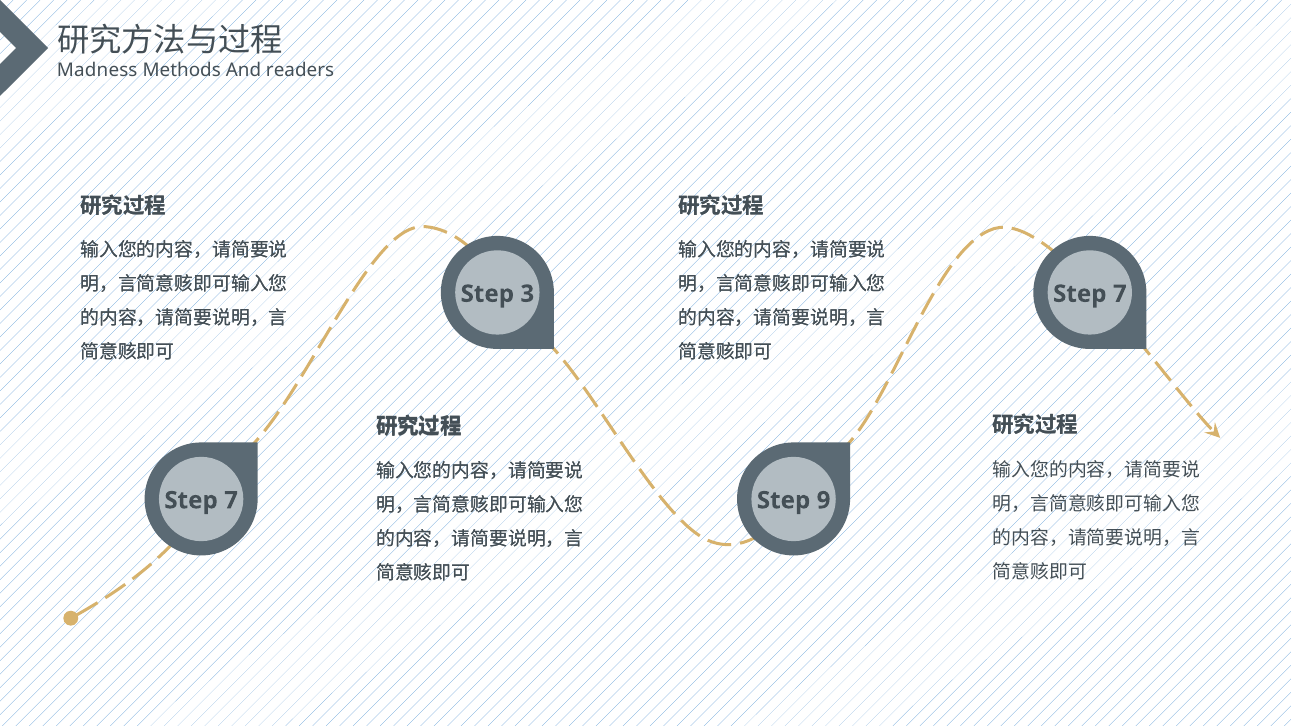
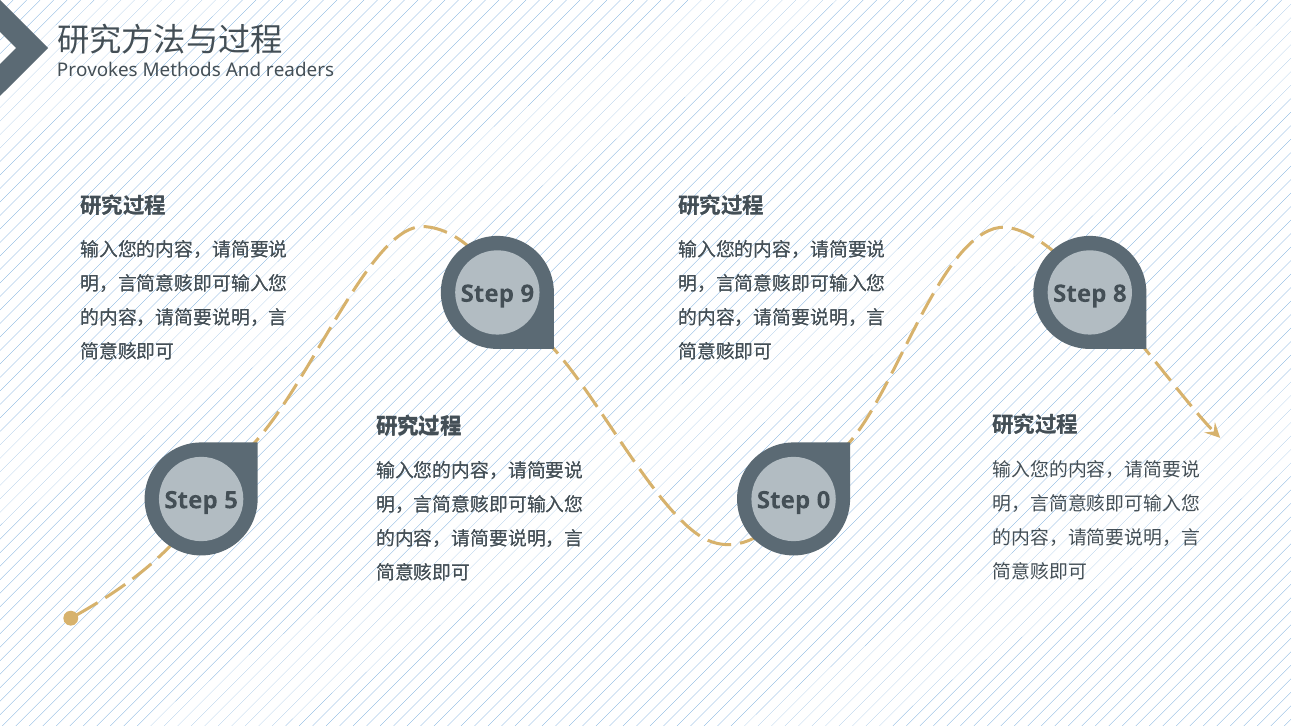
Madness: Madness -> Provokes
3: 3 -> 9
7 at (1120, 294): 7 -> 8
7 at (231, 500): 7 -> 5
9: 9 -> 0
